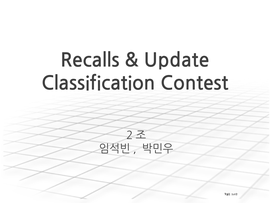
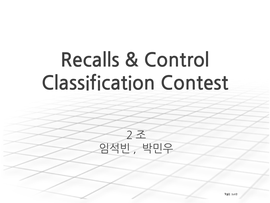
Update: Update -> Control
